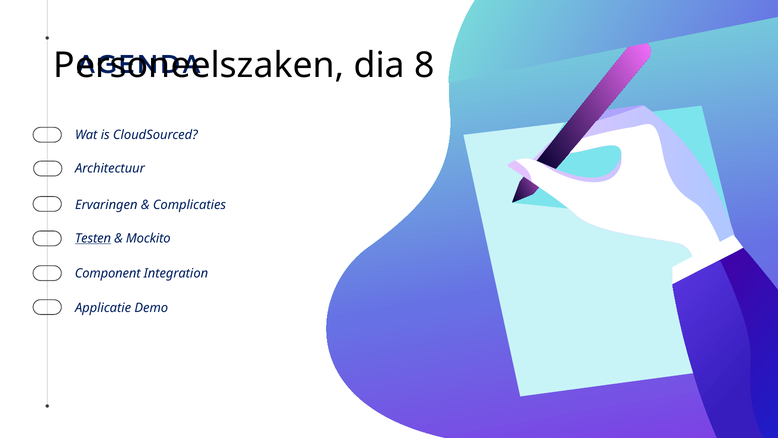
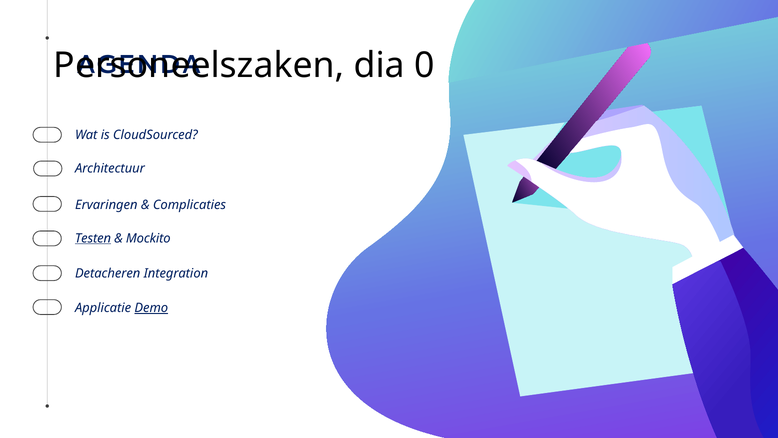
8: 8 -> 0
Component: Component -> Detacheren
Demo underline: none -> present
